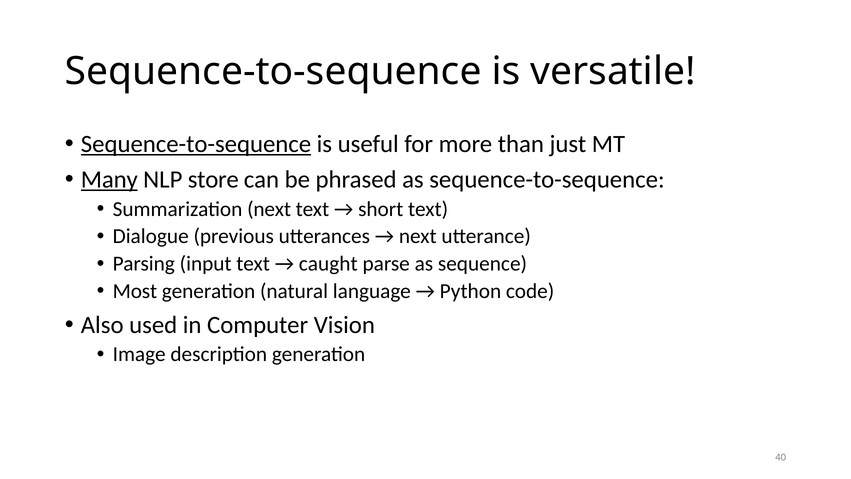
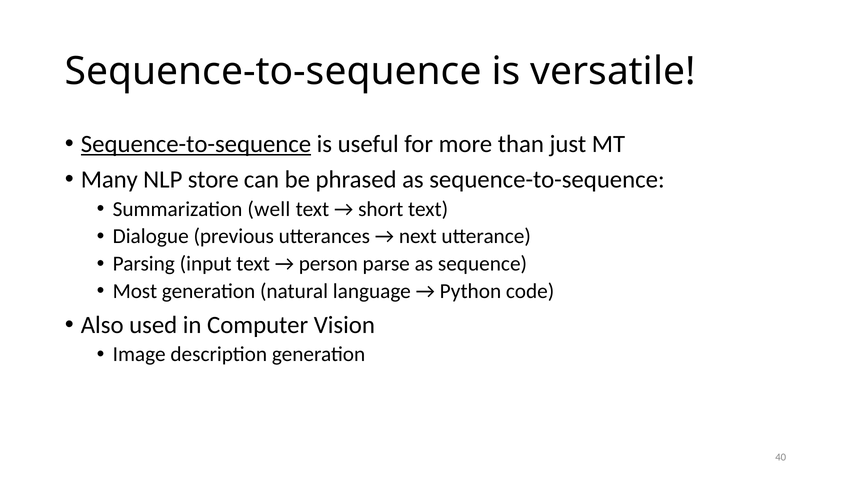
Many underline: present -> none
Summarization next: next -> well
caught: caught -> person
